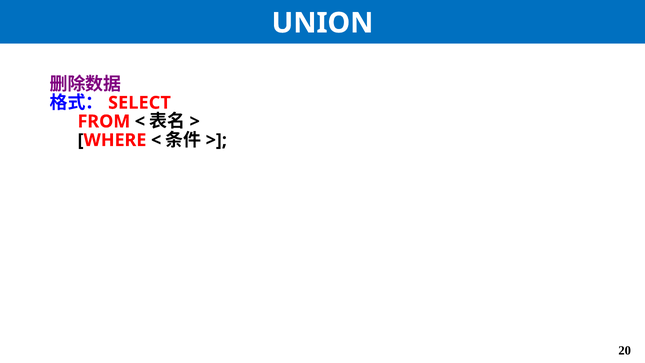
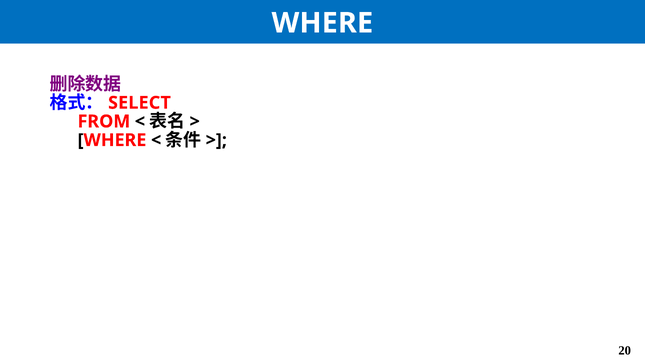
UNION at (322, 23): UNION -> WHERE
